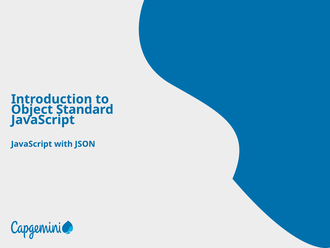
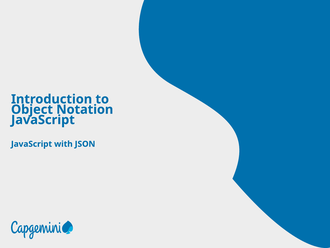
Standard: Standard -> Notation
